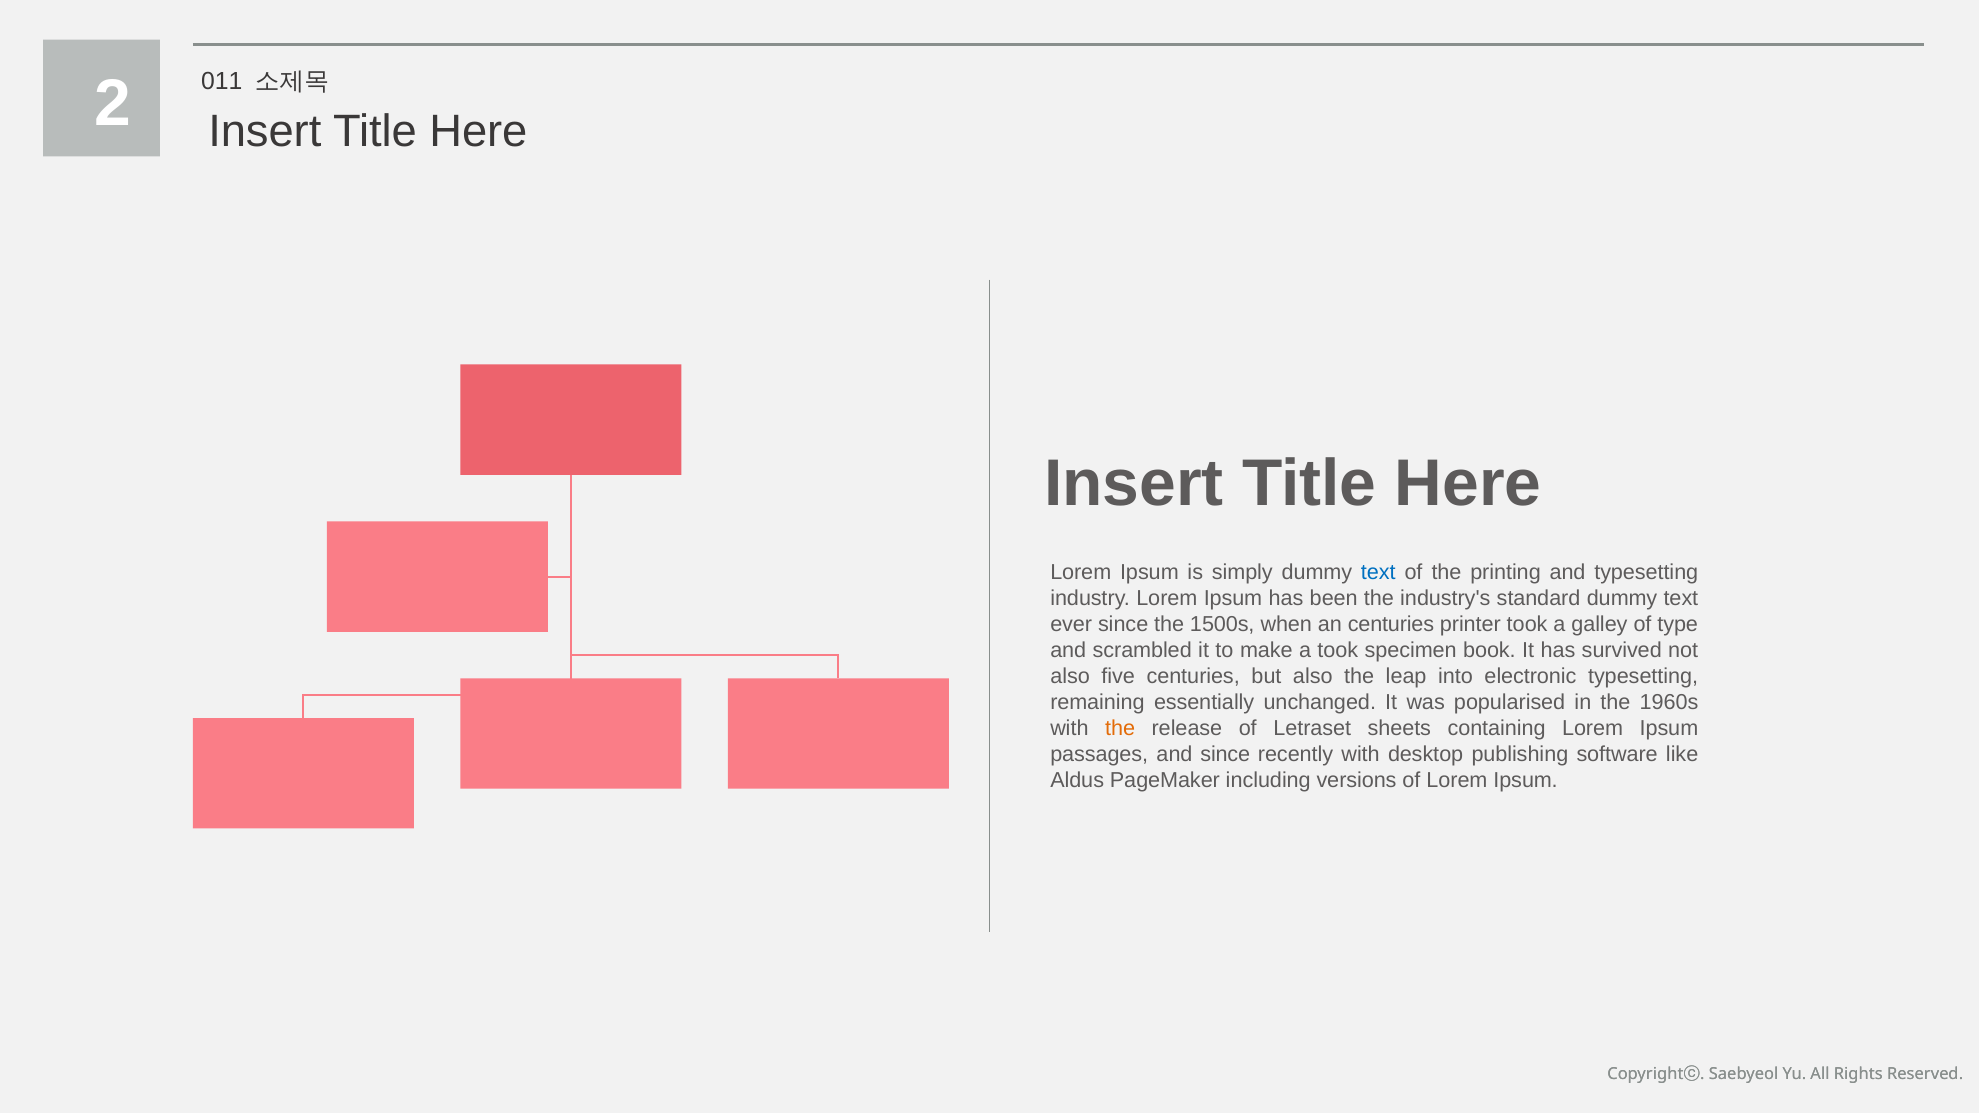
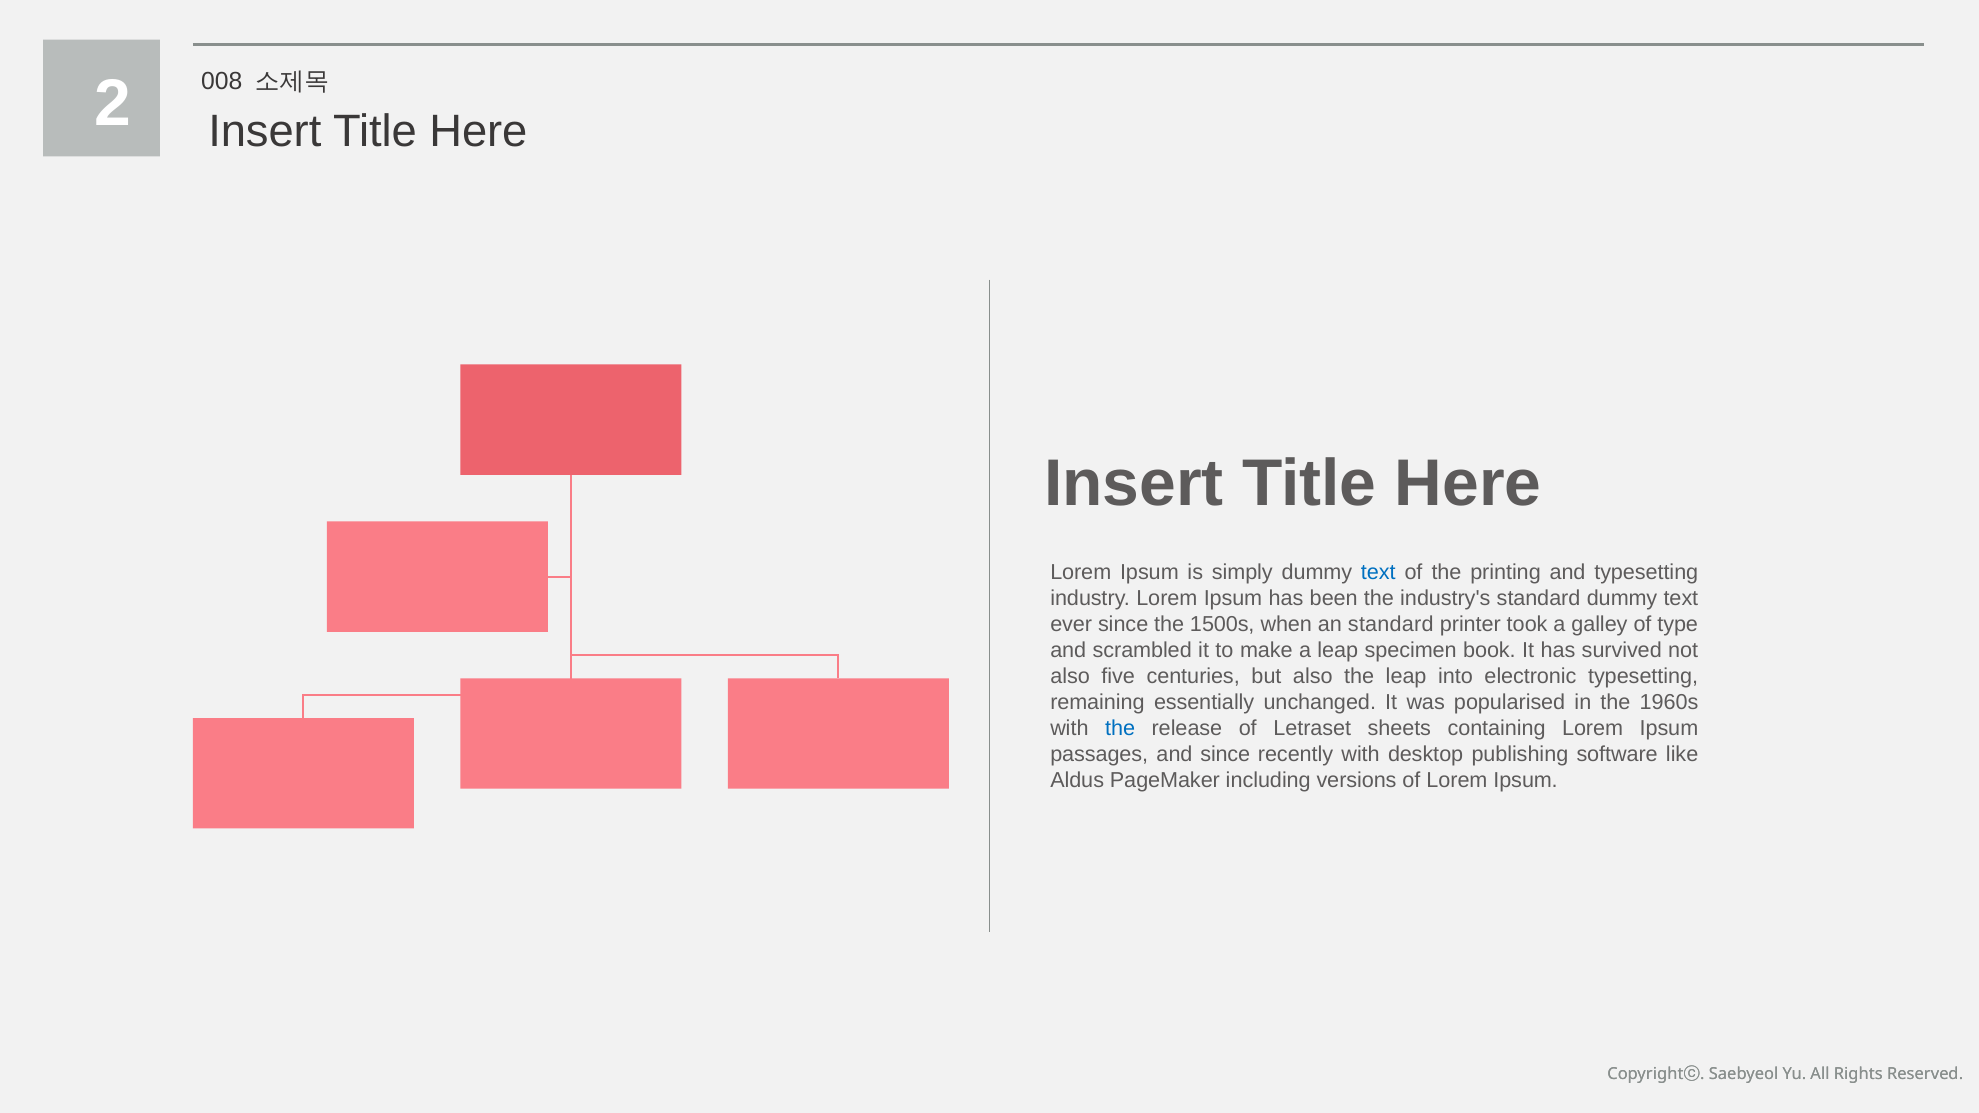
011: 011 -> 008
an centuries: centuries -> standard
a took: took -> leap
the at (1120, 728) colour: orange -> blue
